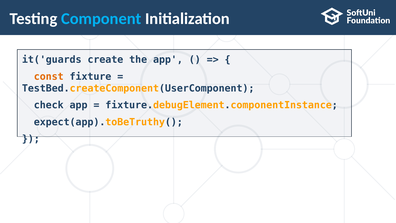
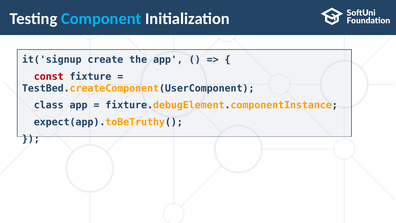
it('guards: it('guards -> it('signup
const colour: orange -> red
check: check -> class
